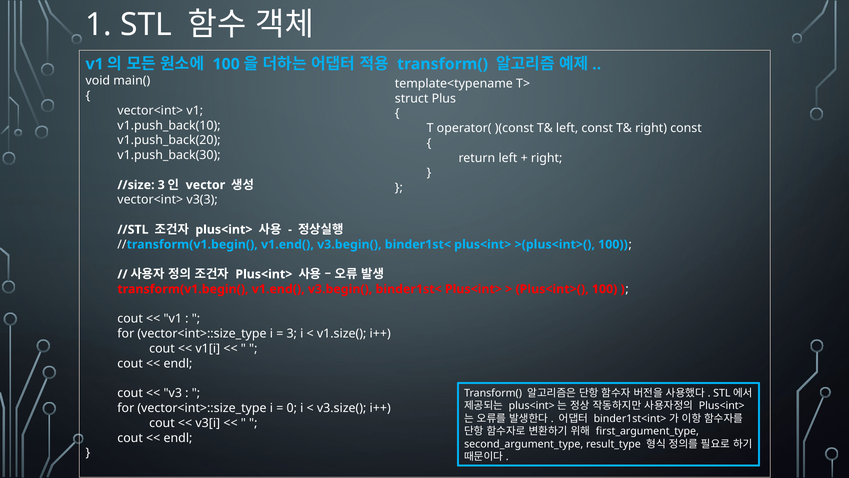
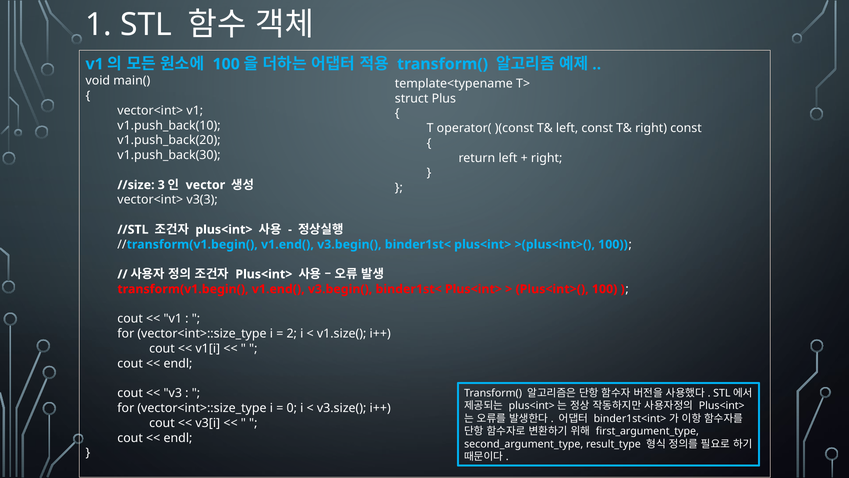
3 at (292, 333): 3 -> 2
